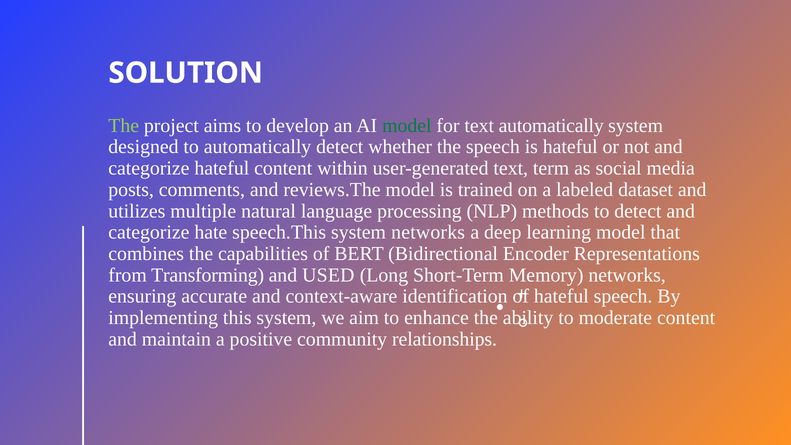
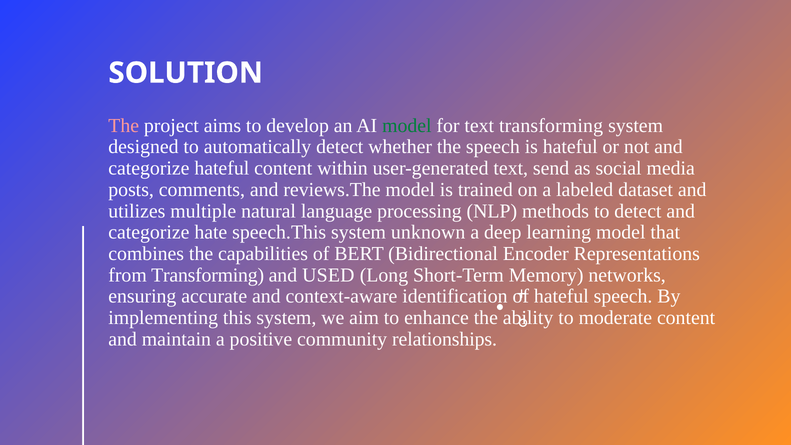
The at (124, 126) colour: light green -> pink
text automatically: automatically -> transforming
term: term -> send
system networks: networks -> unknown
